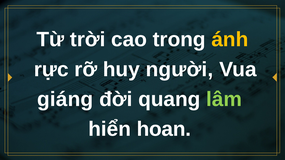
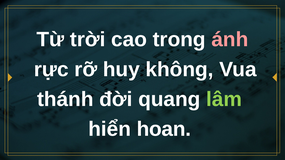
ánh colour: yellow -> pink
người: người -> không
giáng: giáng -> thánh
